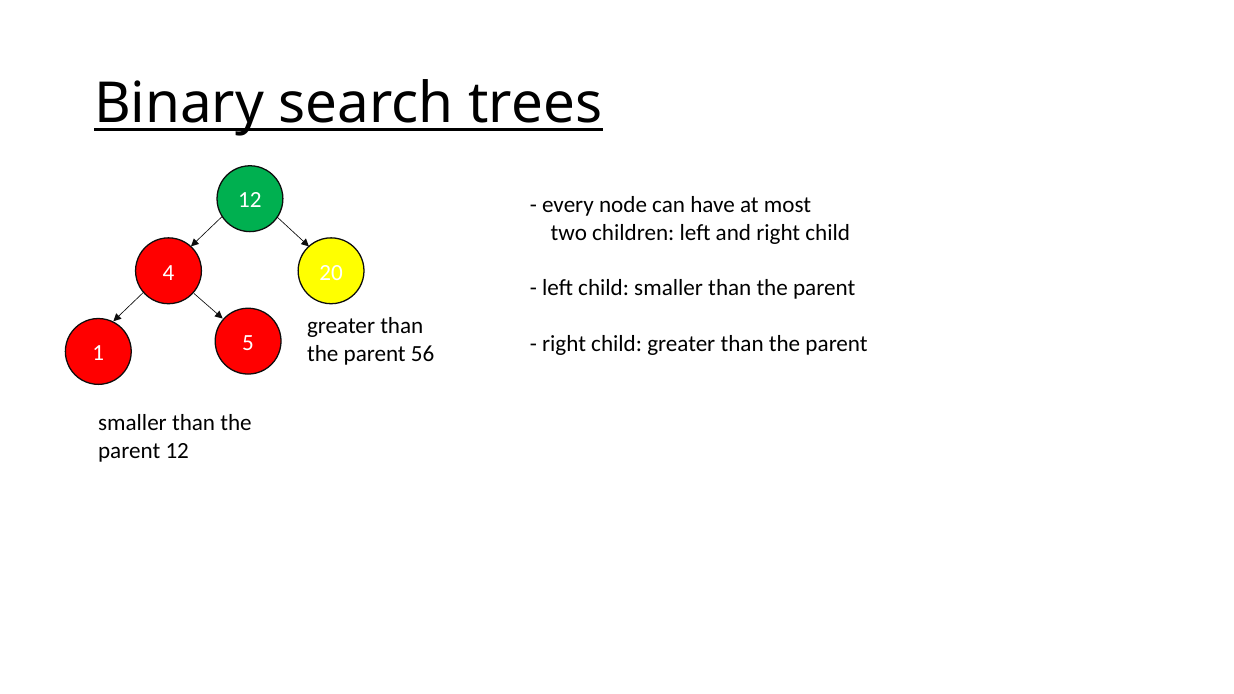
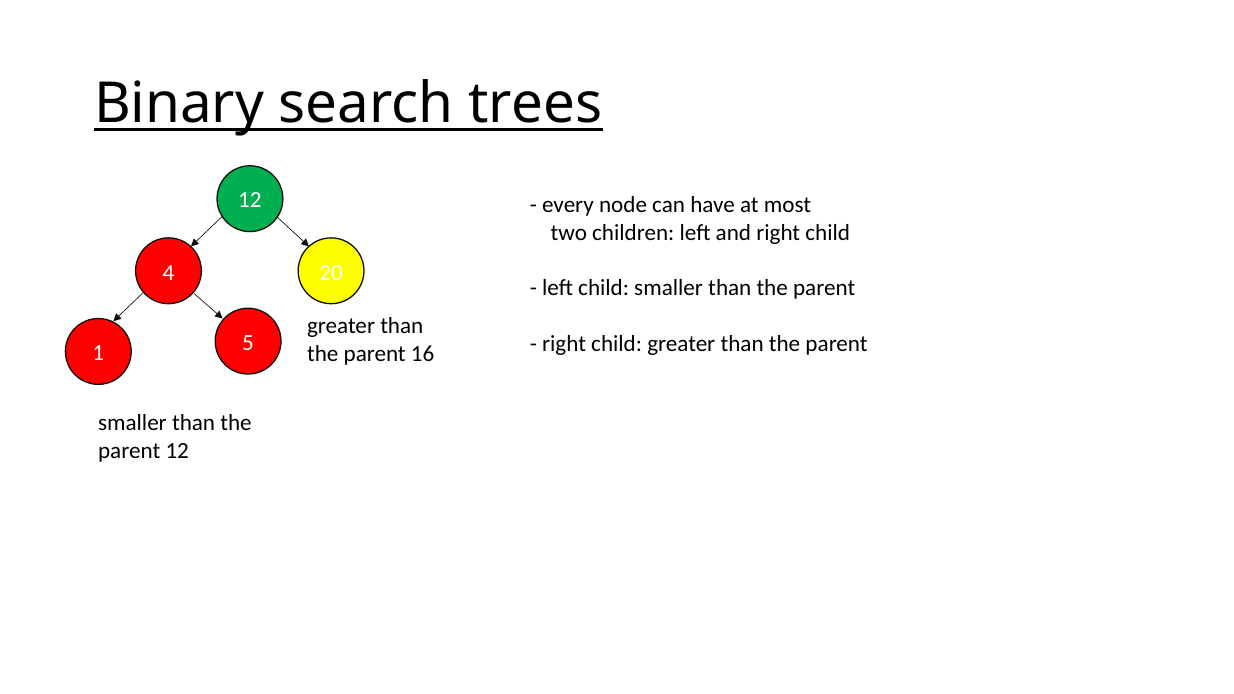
56: 56 -> 16
